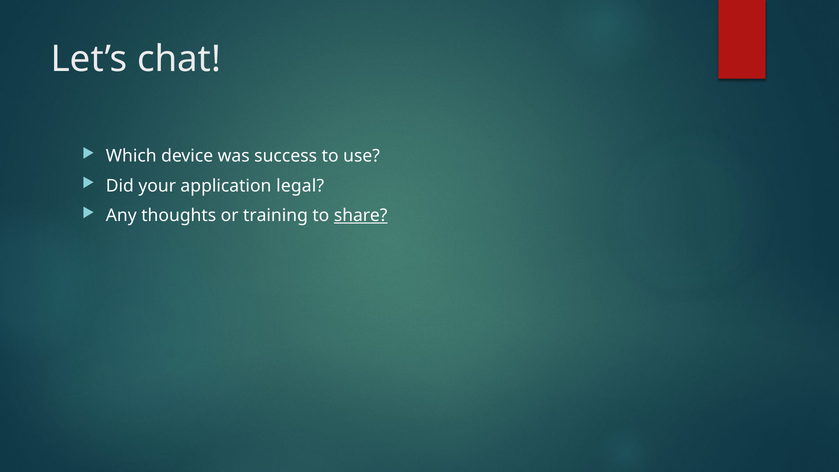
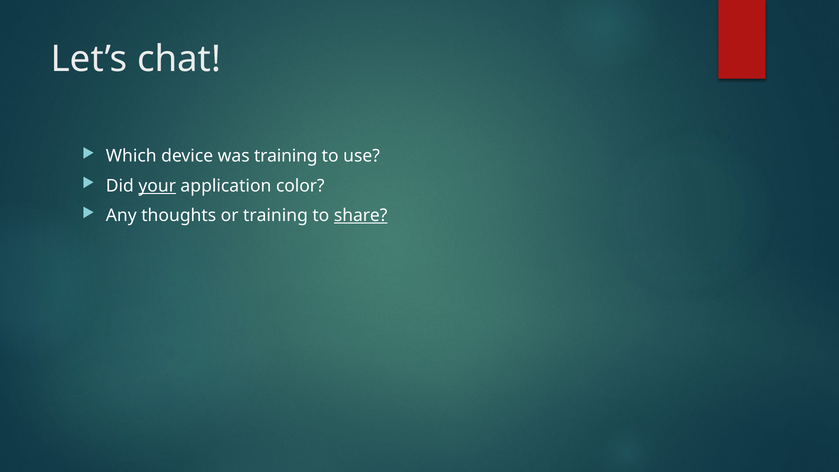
was success: success -> training
your underline: none -> present
legal: legal -> color
